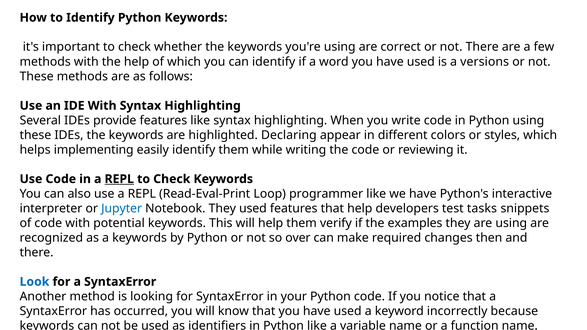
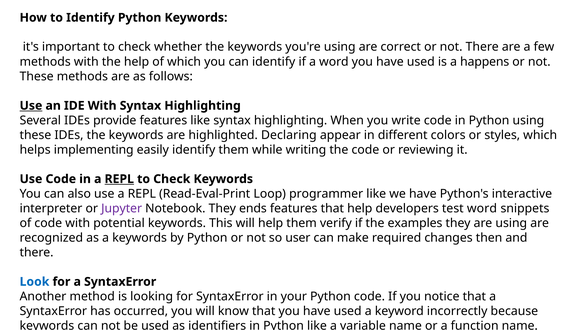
versions: versions -> happens
Use at (31, 106) underline: none -> present
Jupyter colour: blue -> purple
They used: used -> ends
test tasks: tasks -> word
over: over -> user
